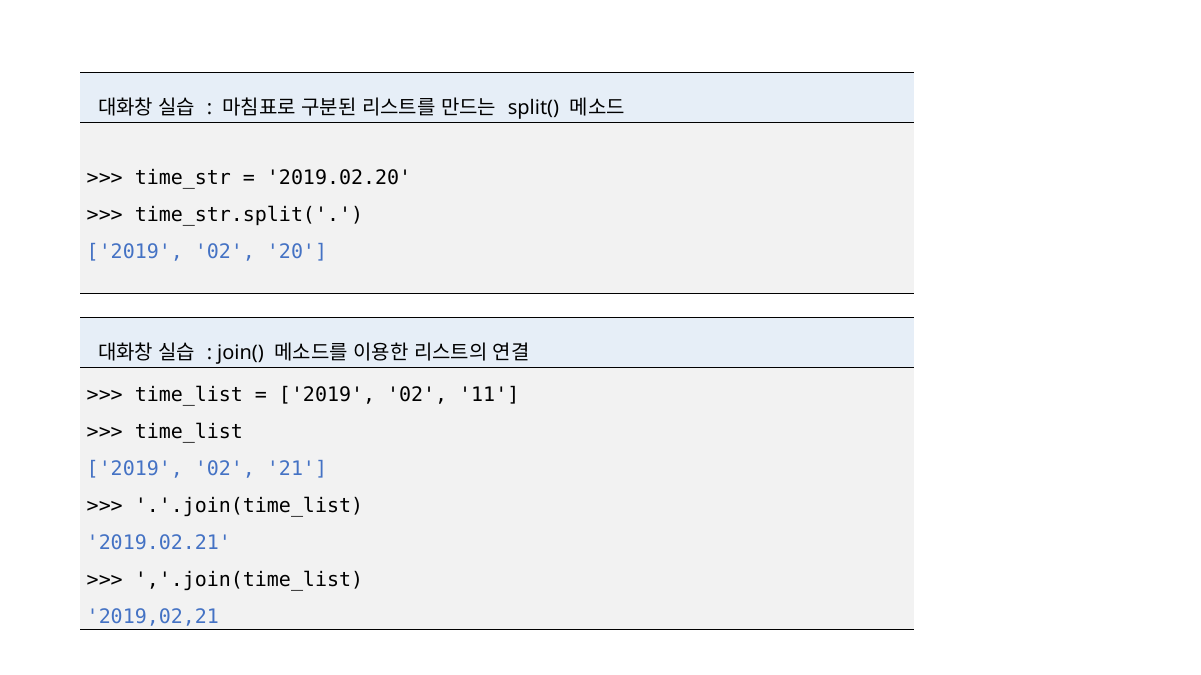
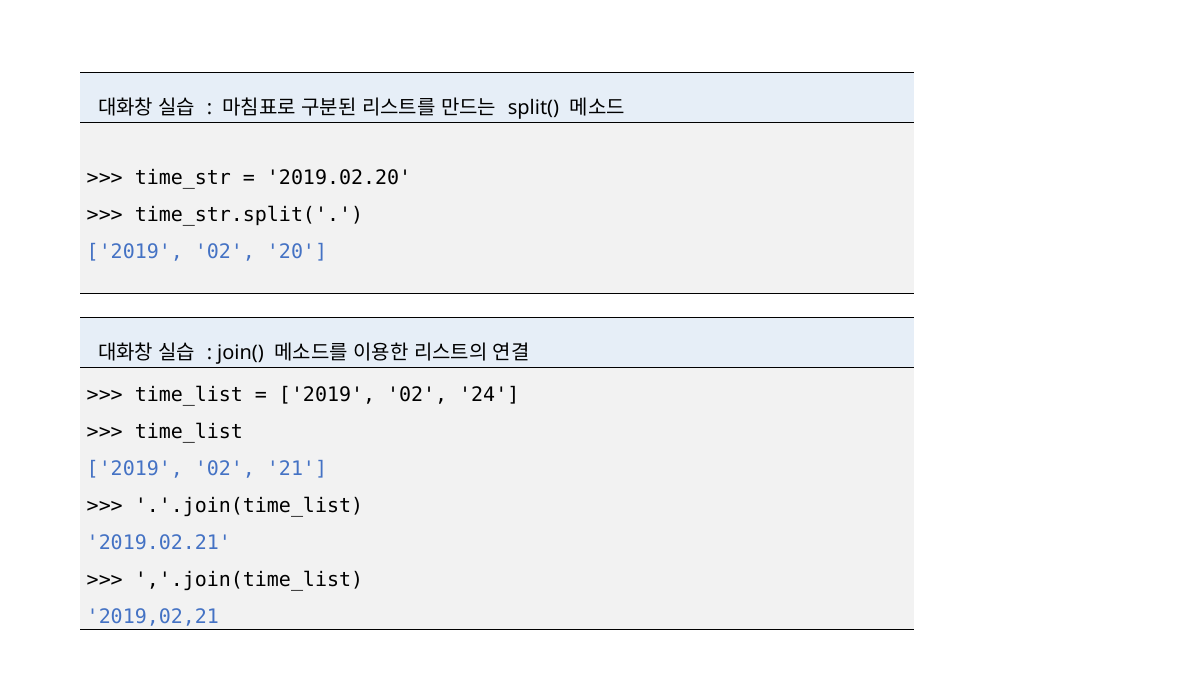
11: 11 -> 24
